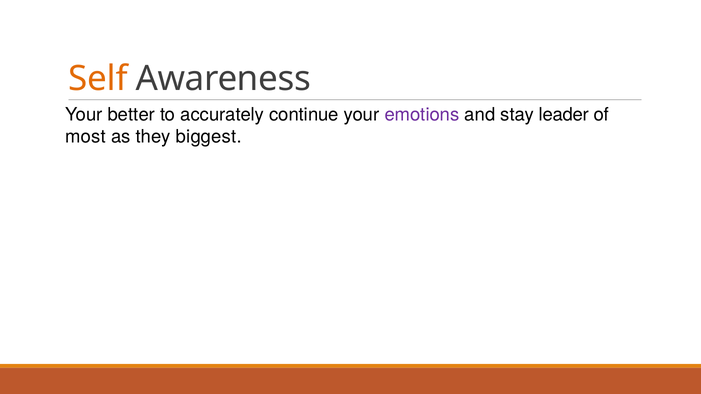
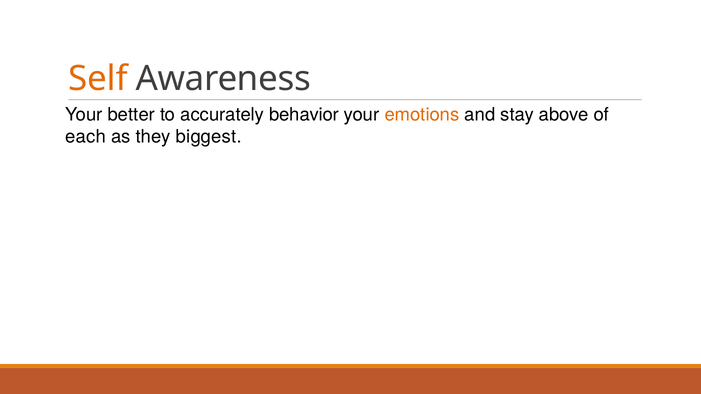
continue: continue -> behavior
emotions colour: purple -> orange
leader: leader -> above
most: most -> each
